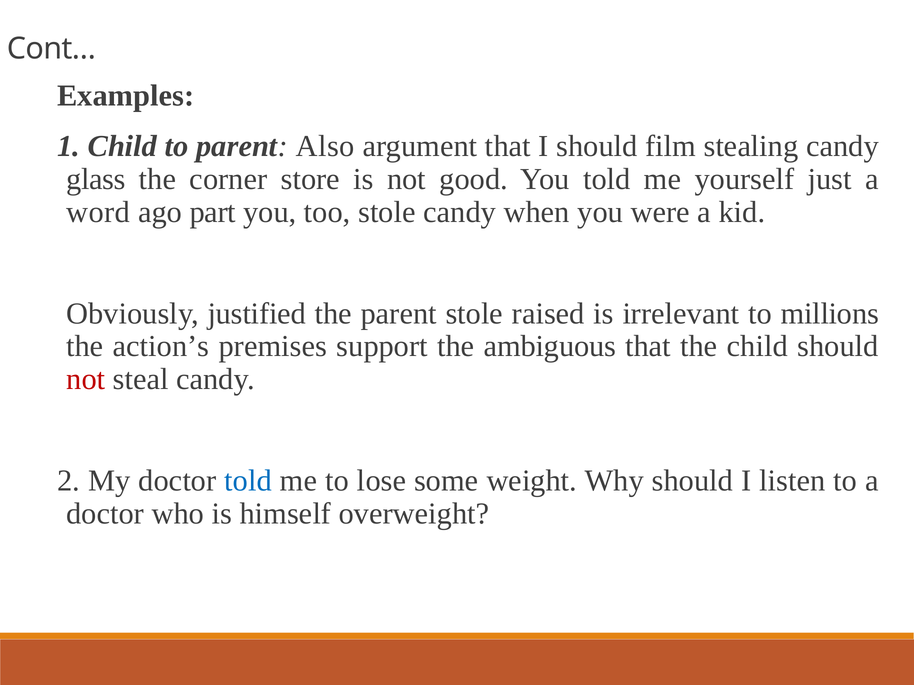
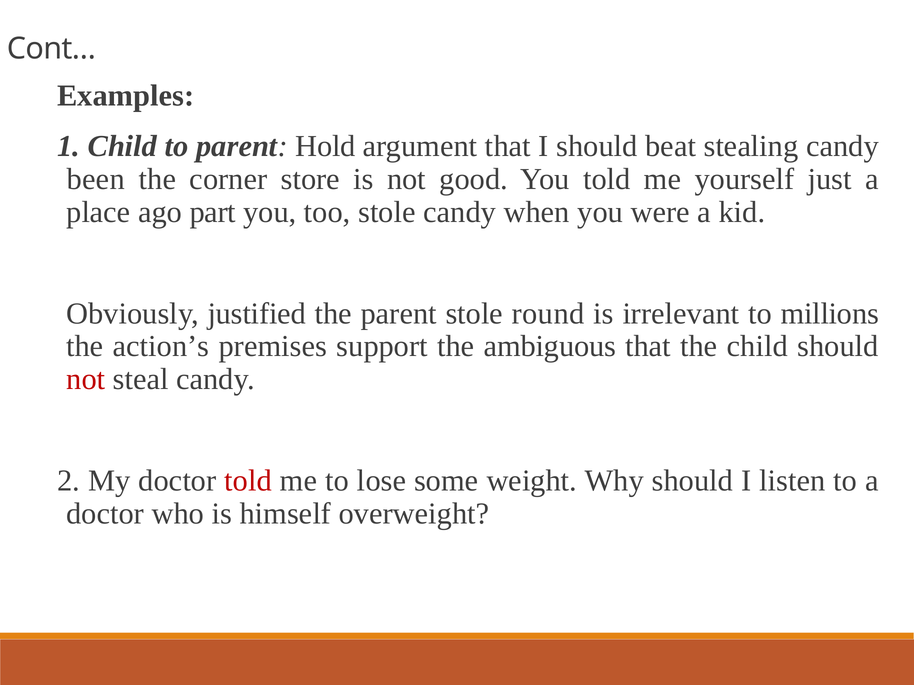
Also: Also -> Hold
film: film -> beat
glass: glass -> been
word: word -> place
raised: raised -> round
told at (248, 481) colour: blue -> red
